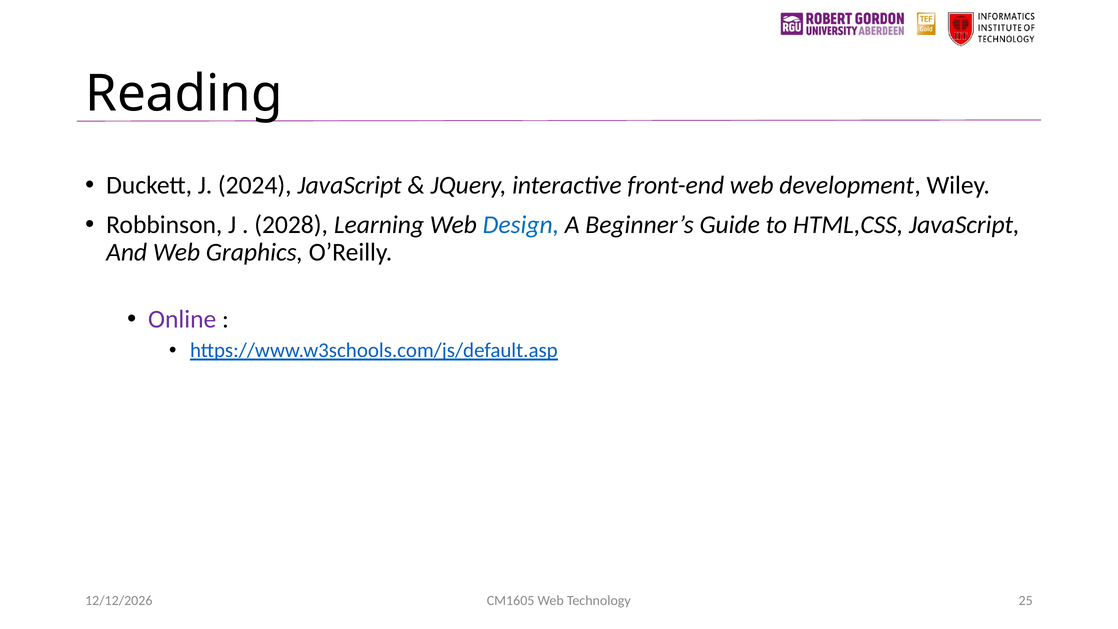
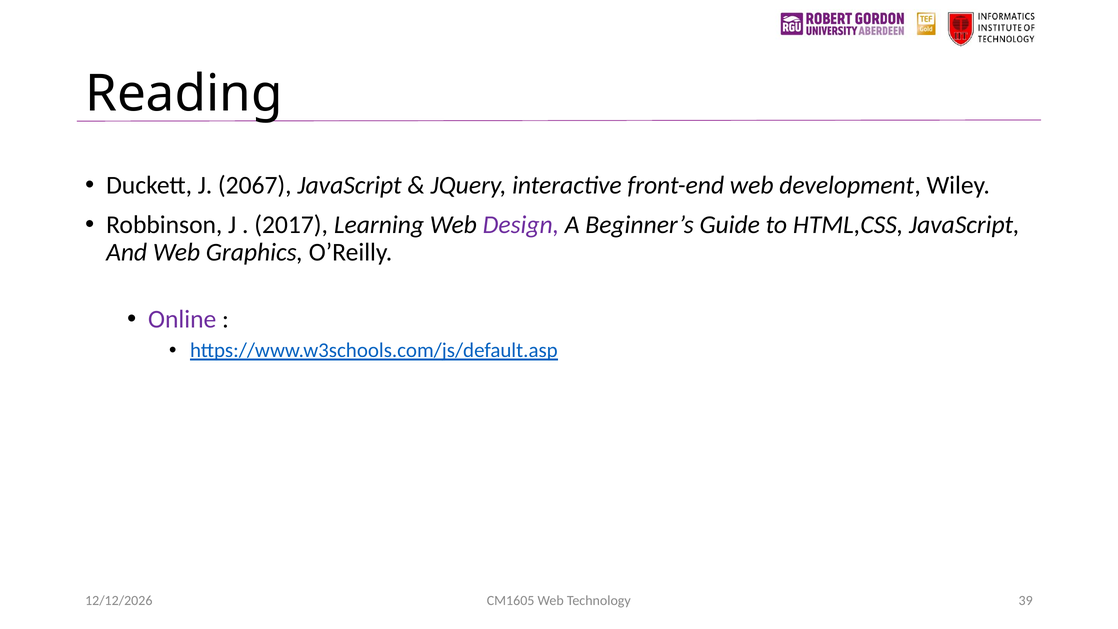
2024: 2024 -> 2067
2028: 2028 -> 2017
Design colour: blue -> purple
25: 25 -> 39
